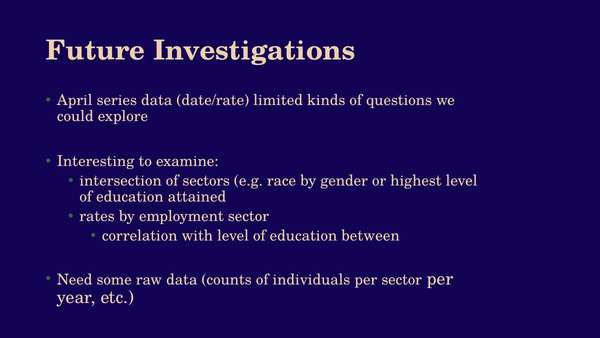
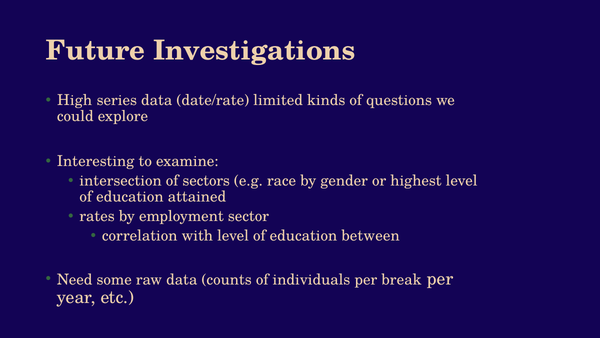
April: April -> High
per sector: sector -> break
